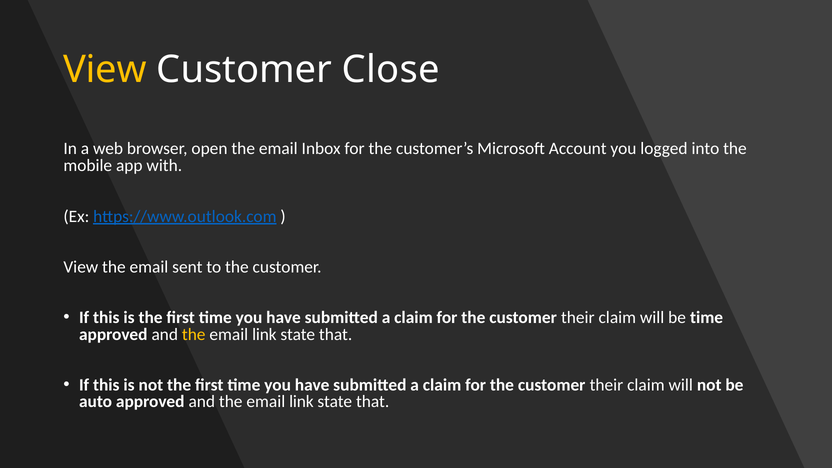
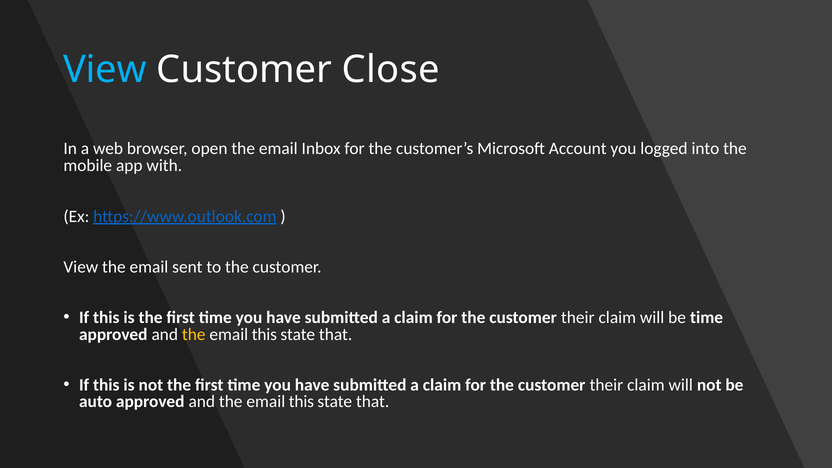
View at (105, 70) colour: yellow -> light blue
link at (264, 334): link -> this
link at (301, 402): link -> this
